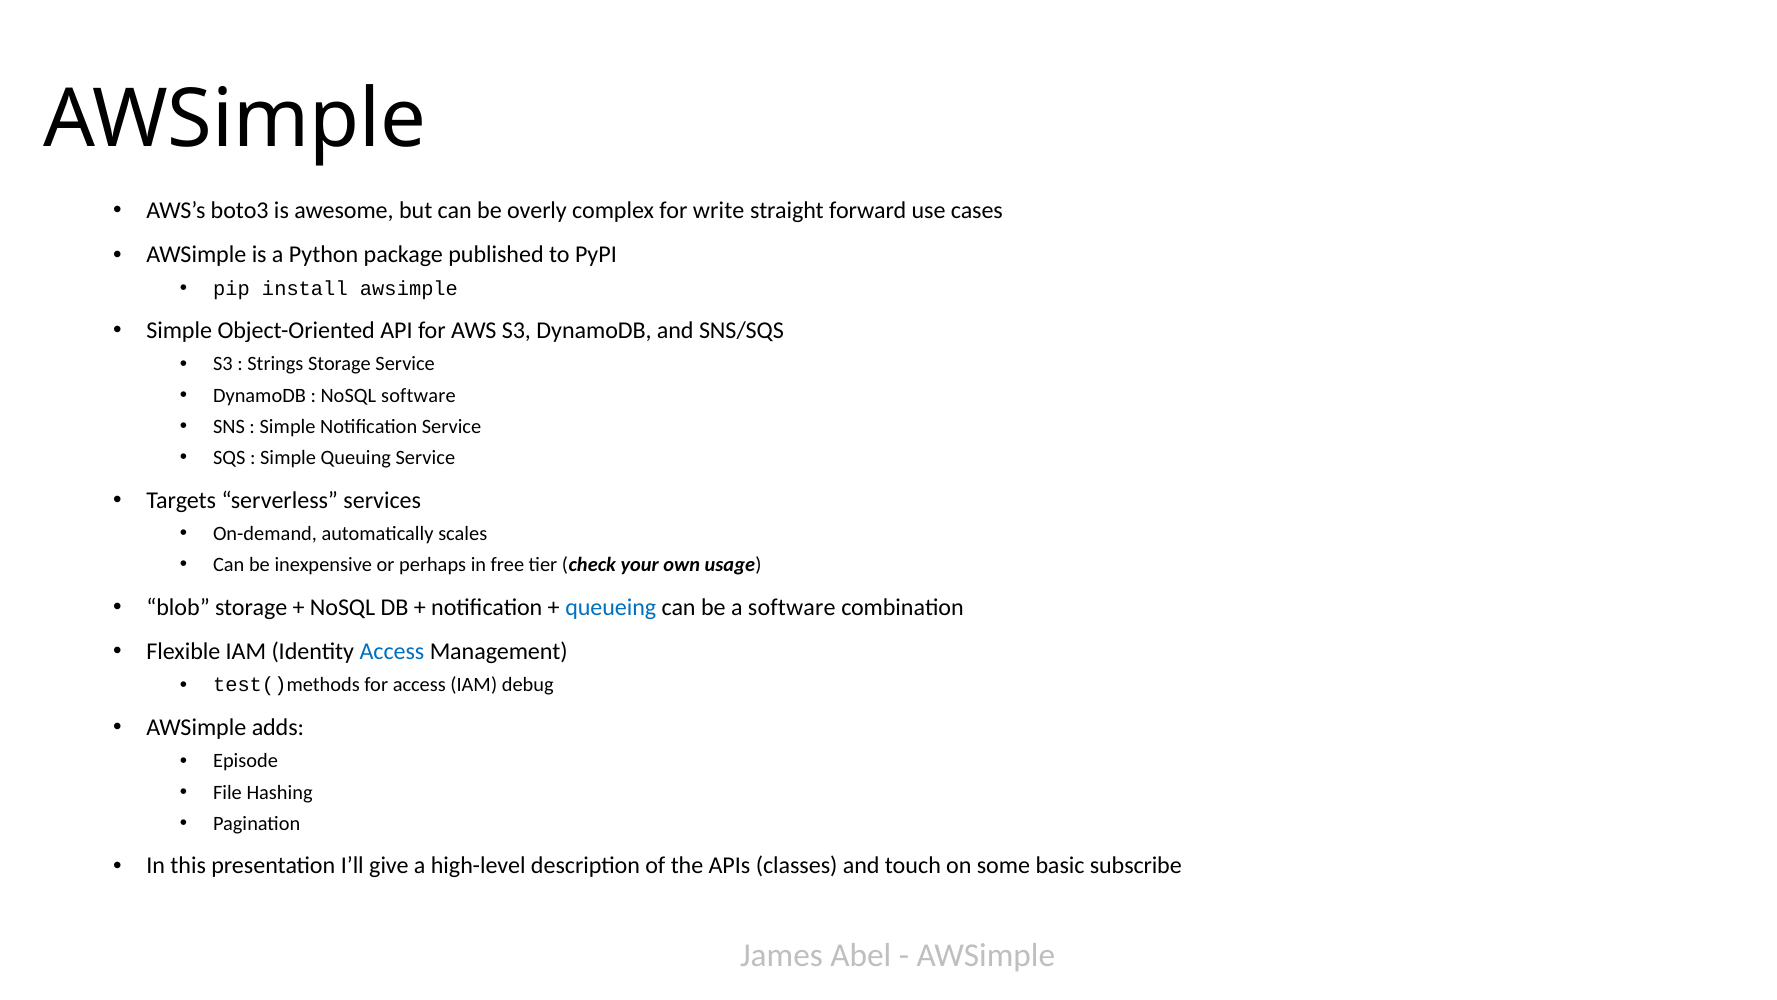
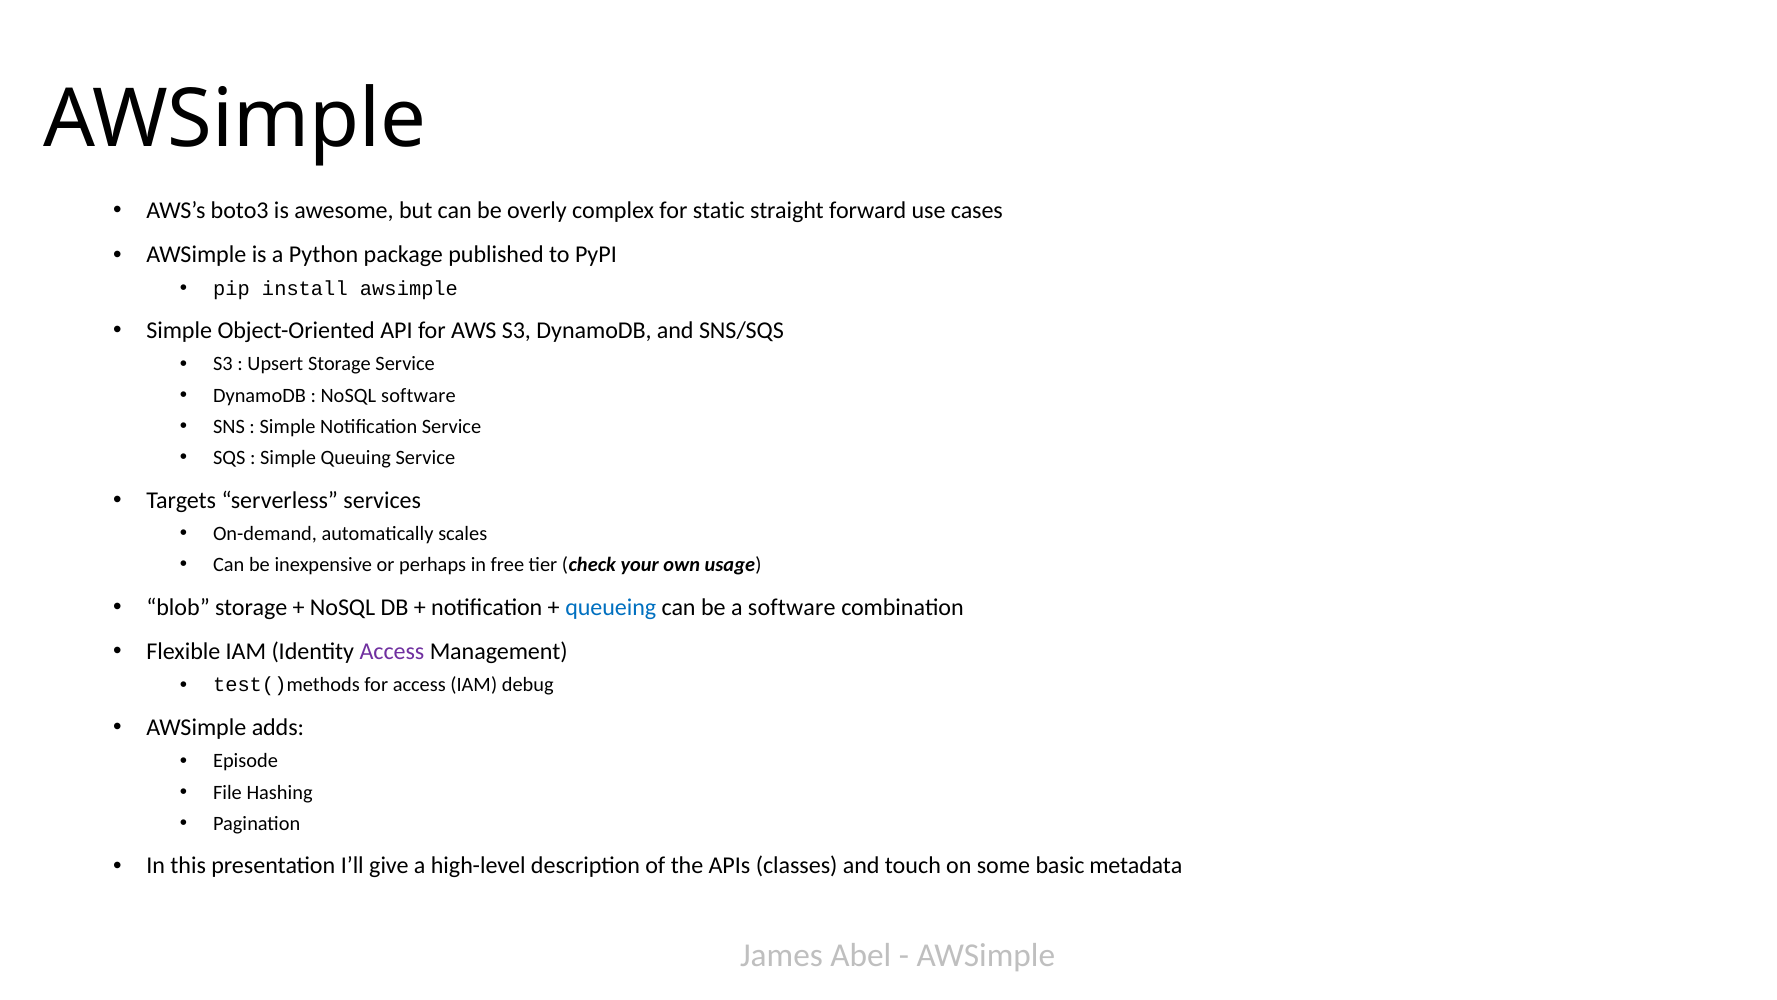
write: write -> static
Strings: Strings -> Upsert
Access at (392, 652) colour: blue -> purple
subscribe: subscribe -> metadata
